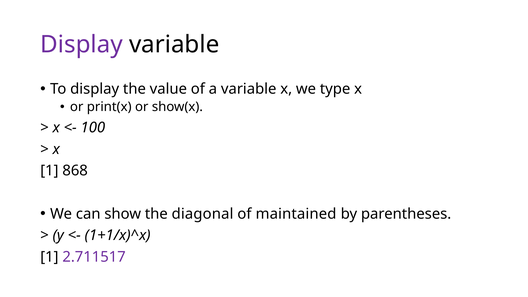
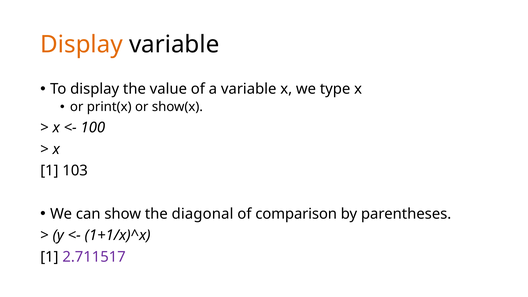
Display at (81, 44) colour: purple -> orange
868: 868 -> 103
maintained: maintained -> comparison
